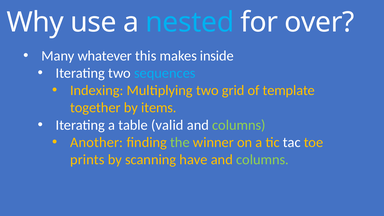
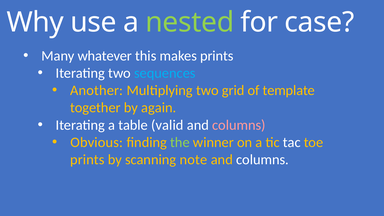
nested colour: light blue -> light green
over: over -> case
makes inside: inside -> prints
Indexing: Indexing -> Another
items: items -> again
columns at (239, 125) colour: light green -> pink
Another: Another -> Obvious
have: have -> note
columns at (262, 160) colour: light green -> white
